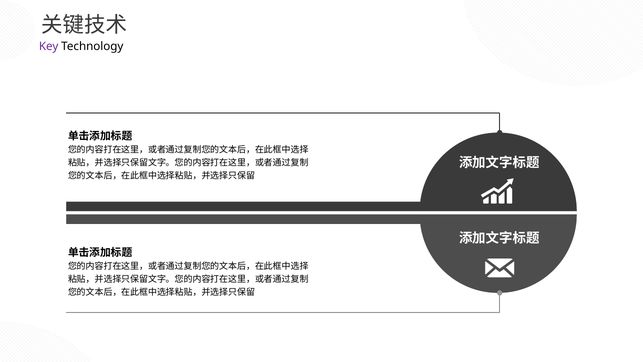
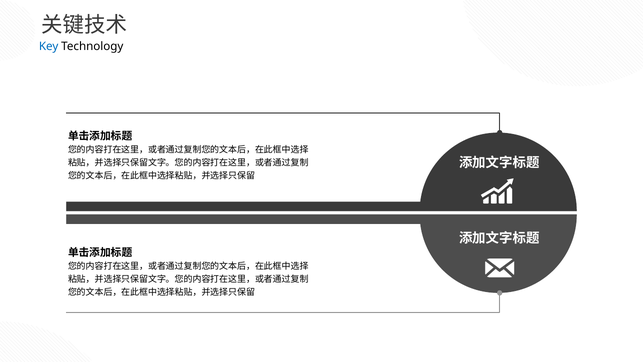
Key colour: purple -> blue
